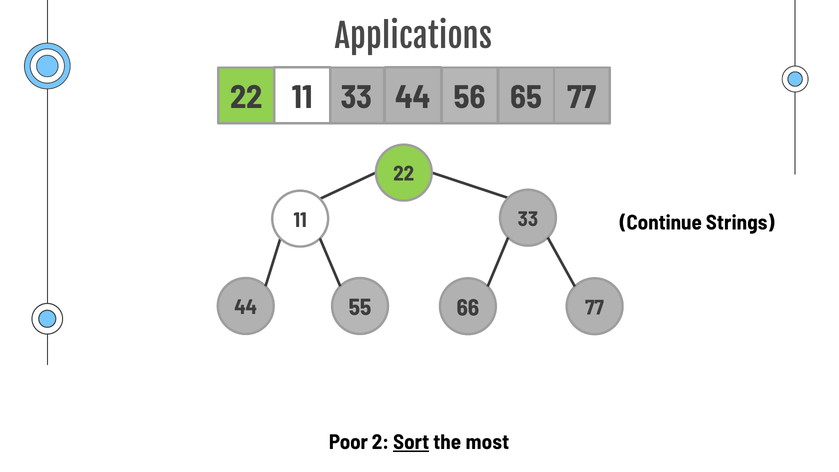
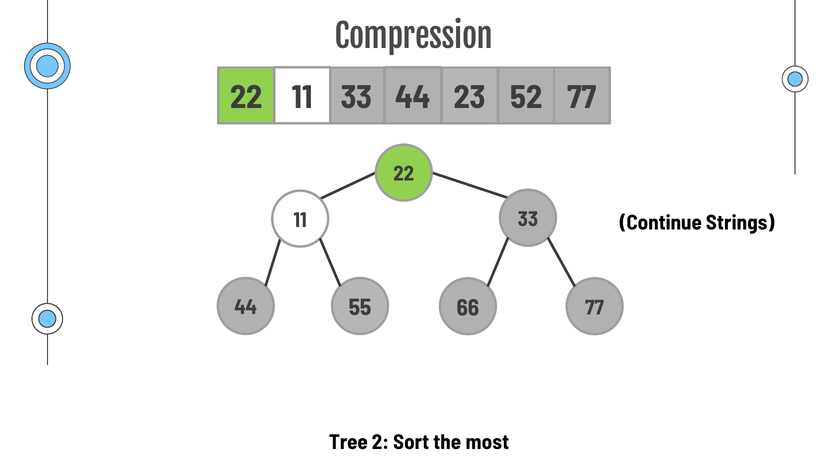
Applications: Applications -> Compression
56: 56 -> 23
65: 65 -> 52
Poor: Poor -> Tree
Sort underline: present -> none
